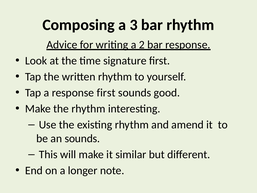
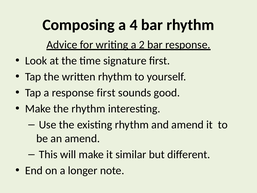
3: 3 -> 4
an sounds: sounds -> amend
